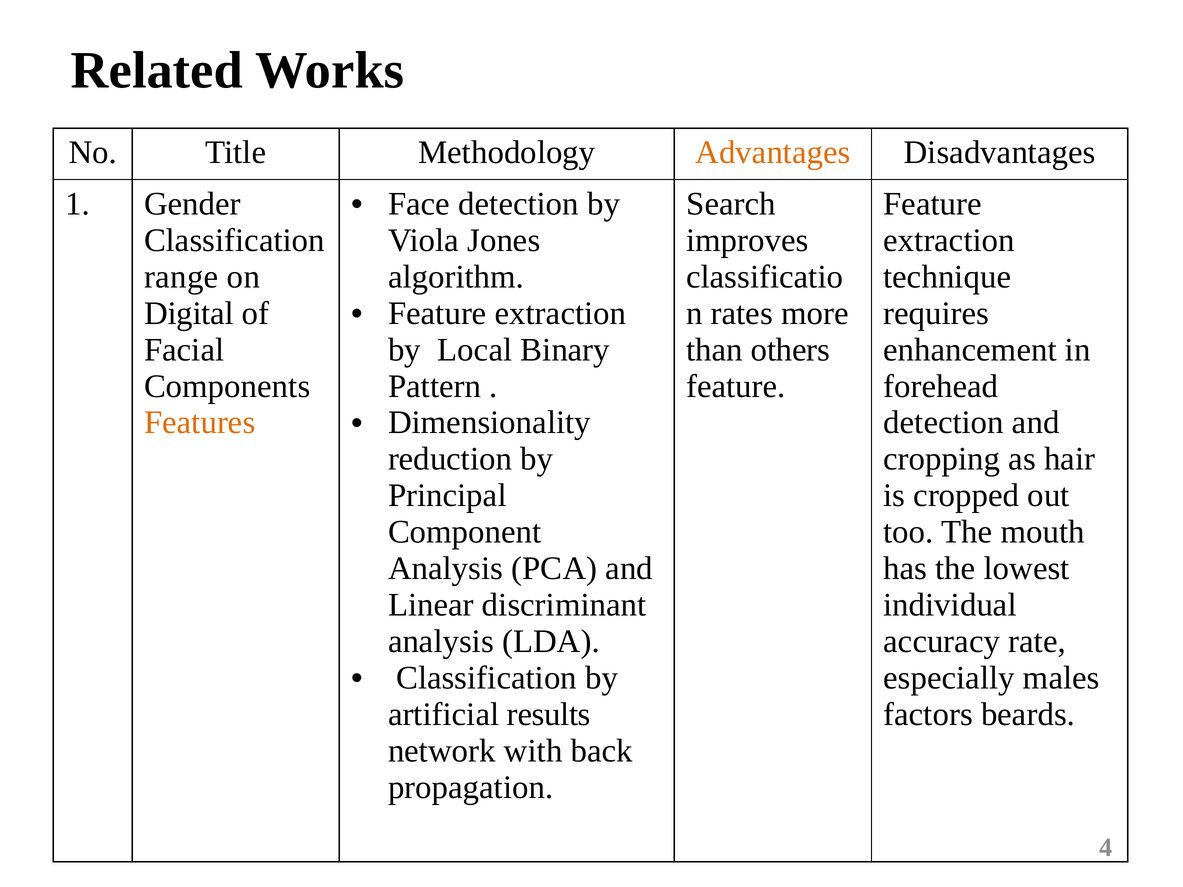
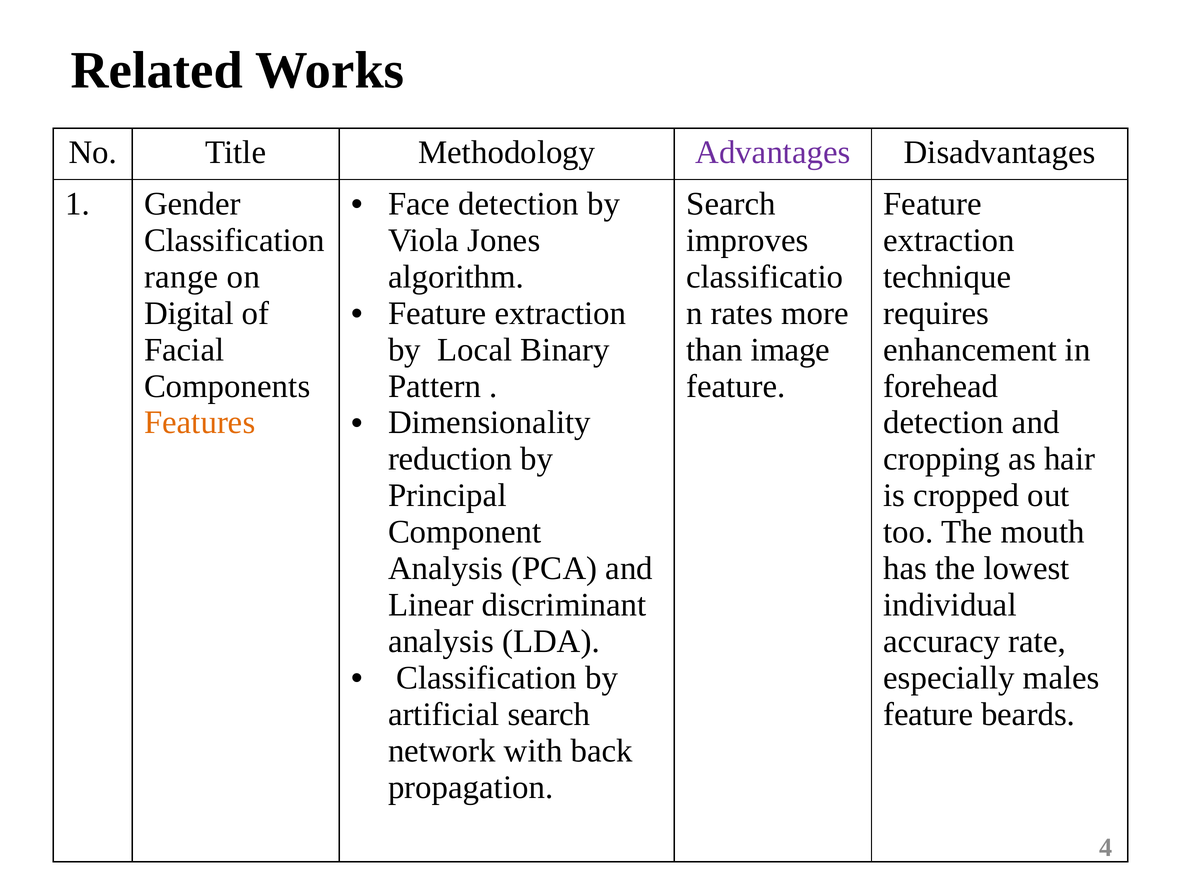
Advantages colour: orange -> purple
others: others -> image
artificial results: results -> search
factors at (928, 715): factors -> feature
